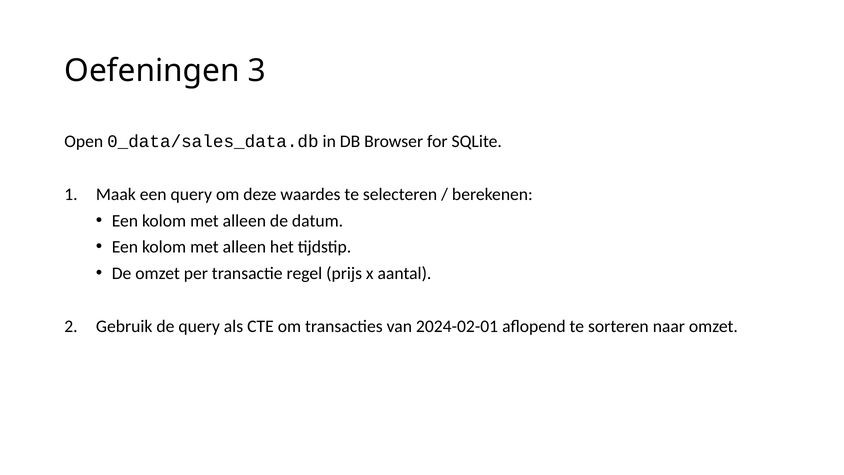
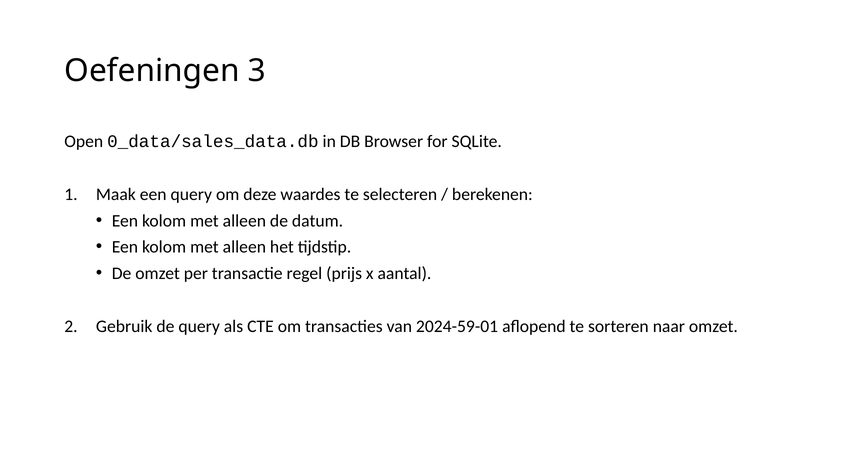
2024-02-01: 2024-02-01 -> 2024-59-01
